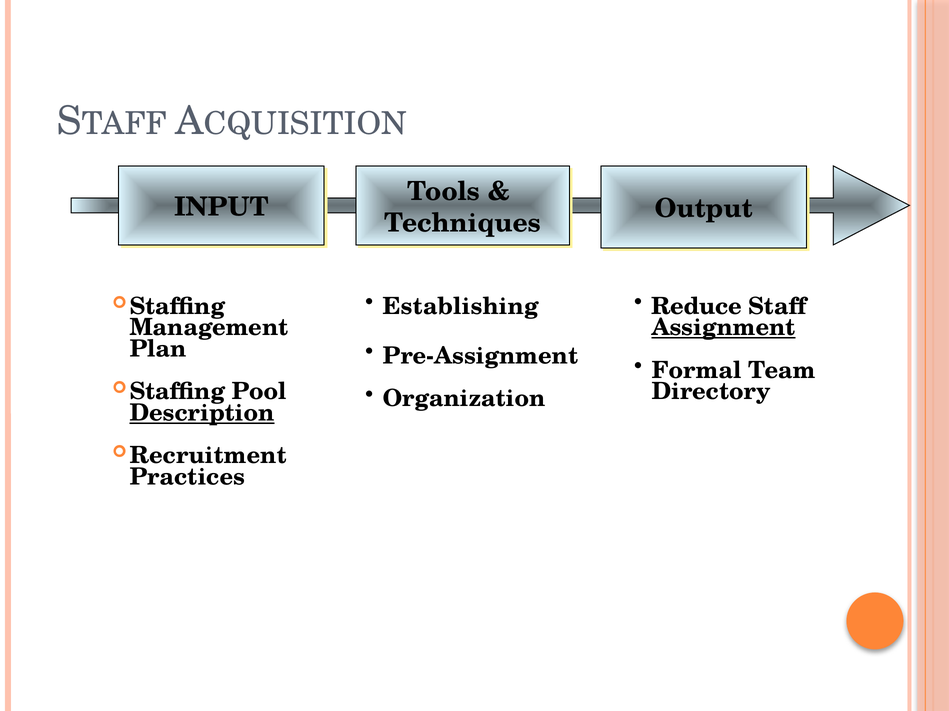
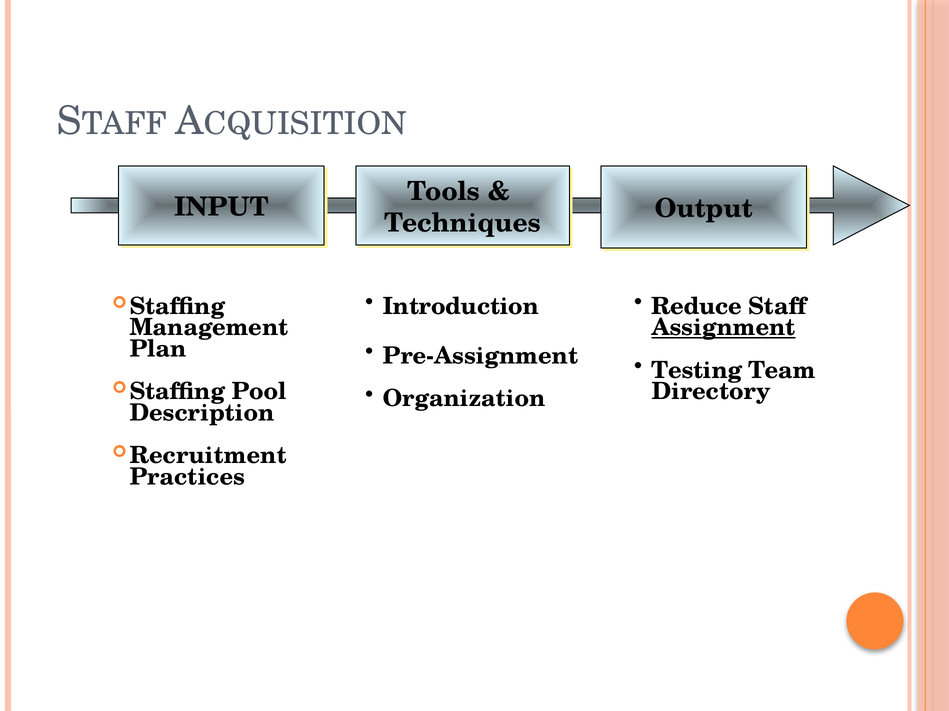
Establishing: Establishing -> Introduction
Formal: Formal -> Testing
Description underline: present -> none
